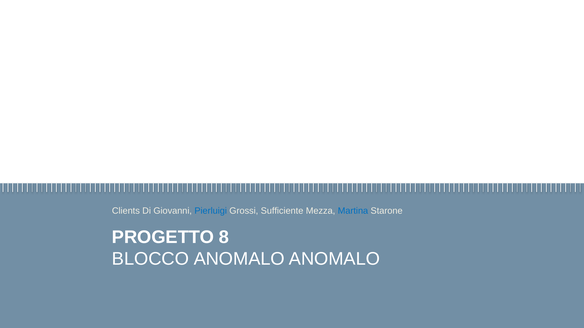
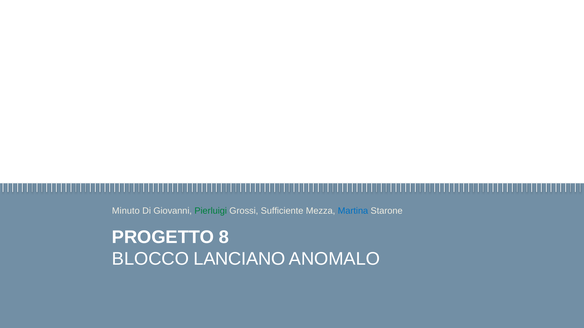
Clients: Clients -> Minuto
Pierluigi colour: blue -> green
BLOCCO ANOMALO: ANOMALO -> LANCIANO
